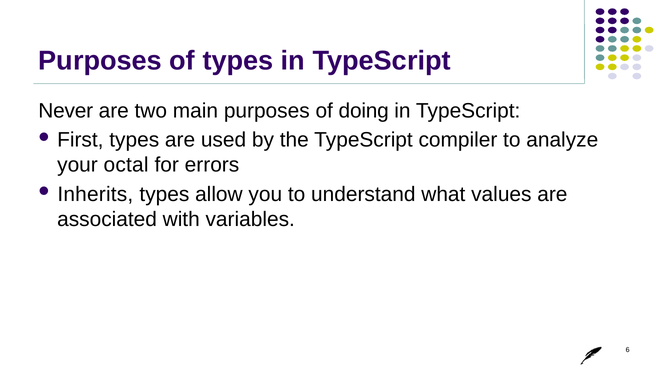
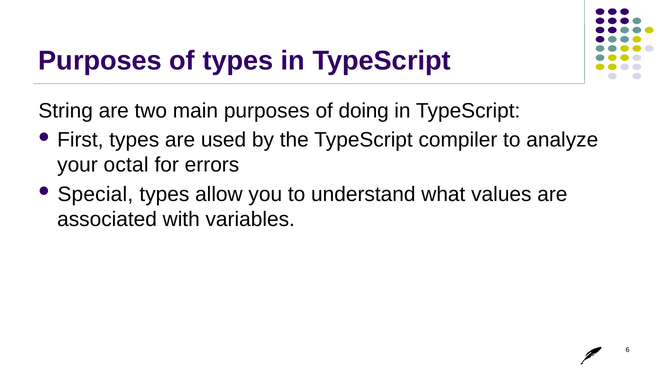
Never: Never -> String
Inherits: Inherits -> Special
